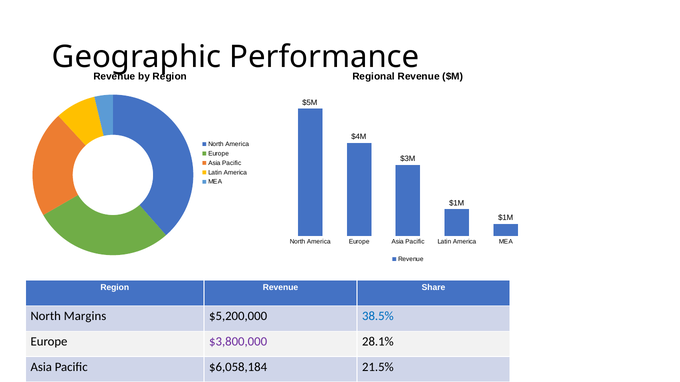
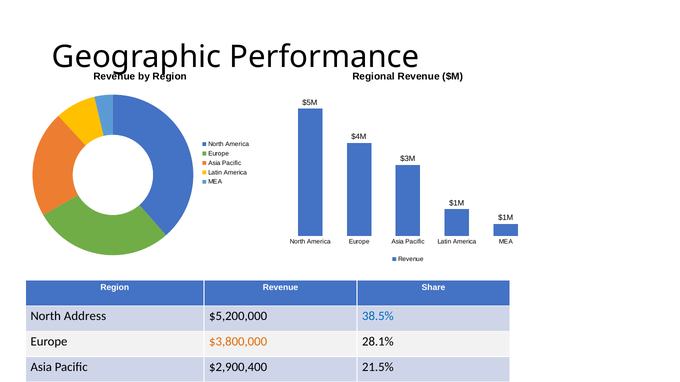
Margins: Margins -> Address
$3,800,000 colour: purple -> orange
$6,058,184: $6,058,184 -> $2,900,400
